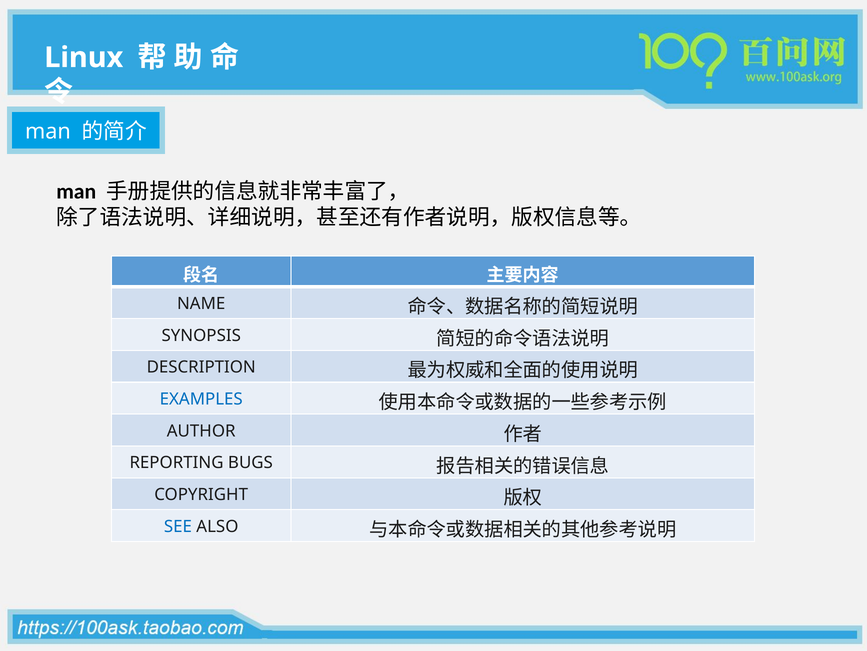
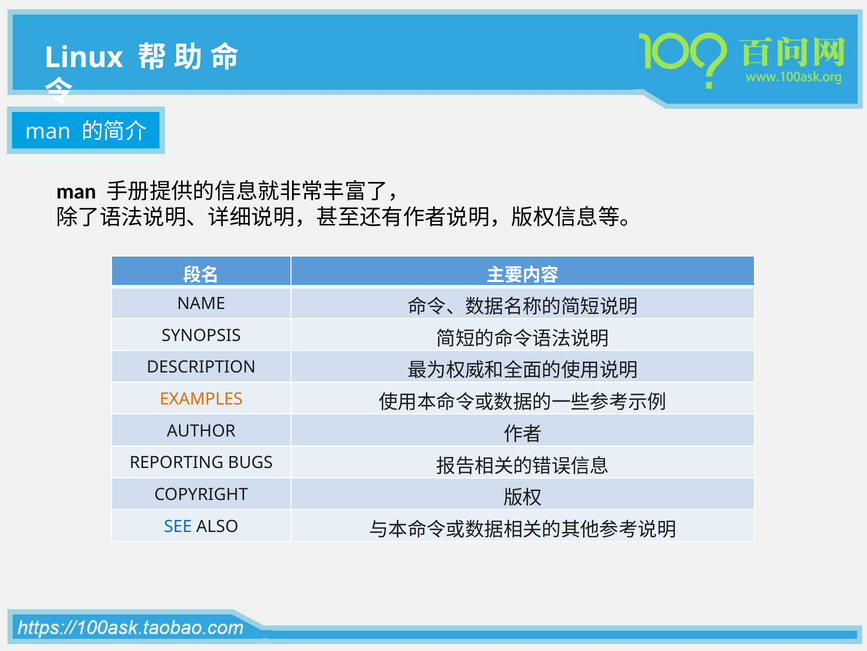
EXAMPLES colour: blue -> orange
